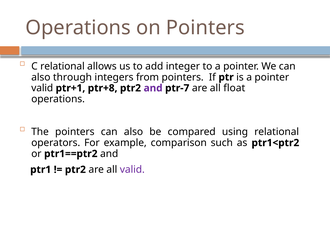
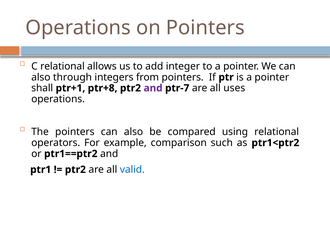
valid at (42, 88): valid -> shall
float: float -> uses
valid at (132, 169) colour: purple -> blue
